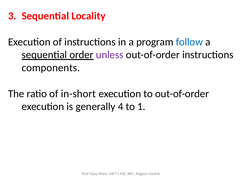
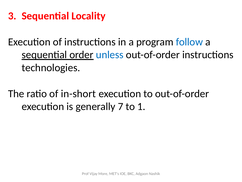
unless colour: purple -> blue
components: components -> technologies
4: 4 -> 7
